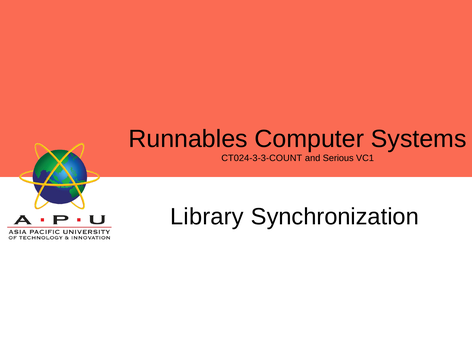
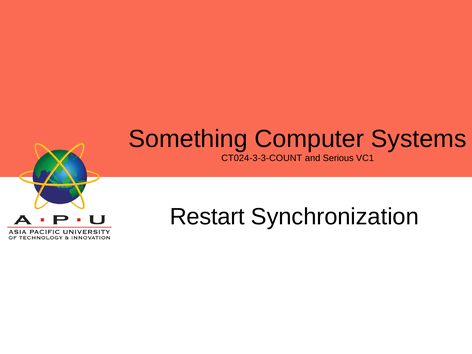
Runnables: Runnables -> Something
Library: Library -> Restart
